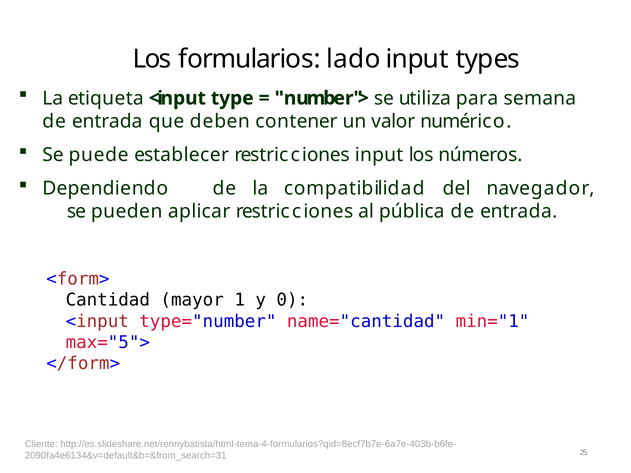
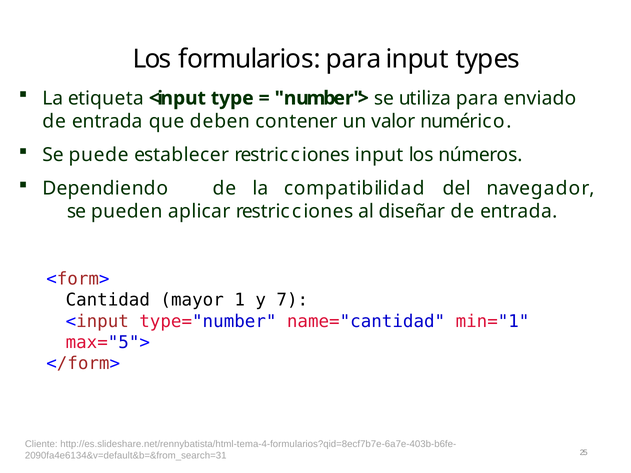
formularios lado: lado -> para
semana: semana -> enviado
pública: pública -> diseñar
0: 0 -> 7
